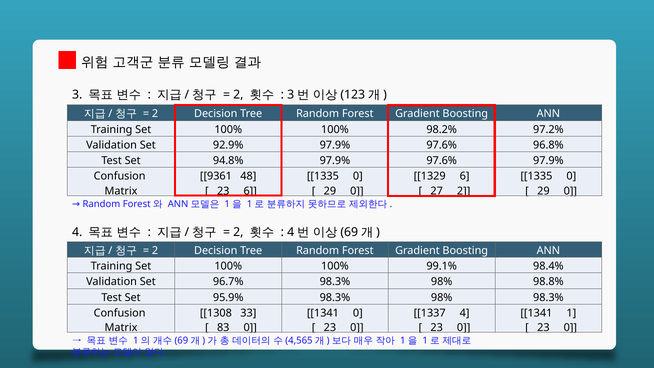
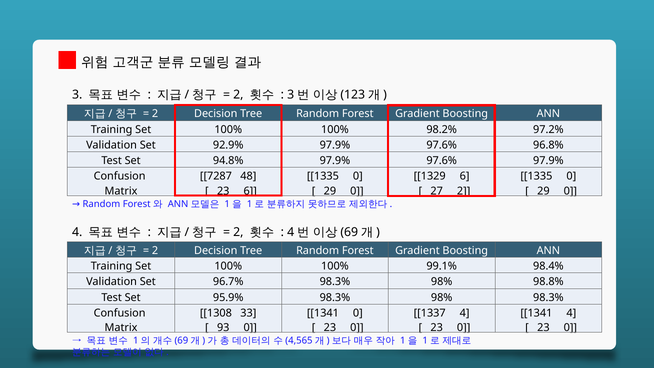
9361: 9361 -> 7287
1341 1: 1 -> 4
83: 83 -> 93
